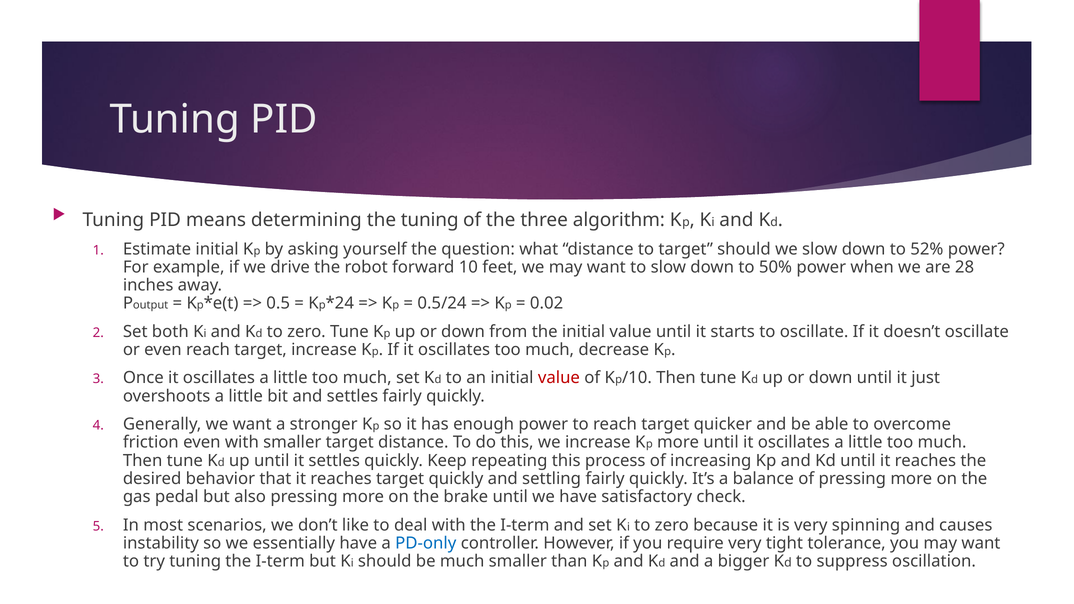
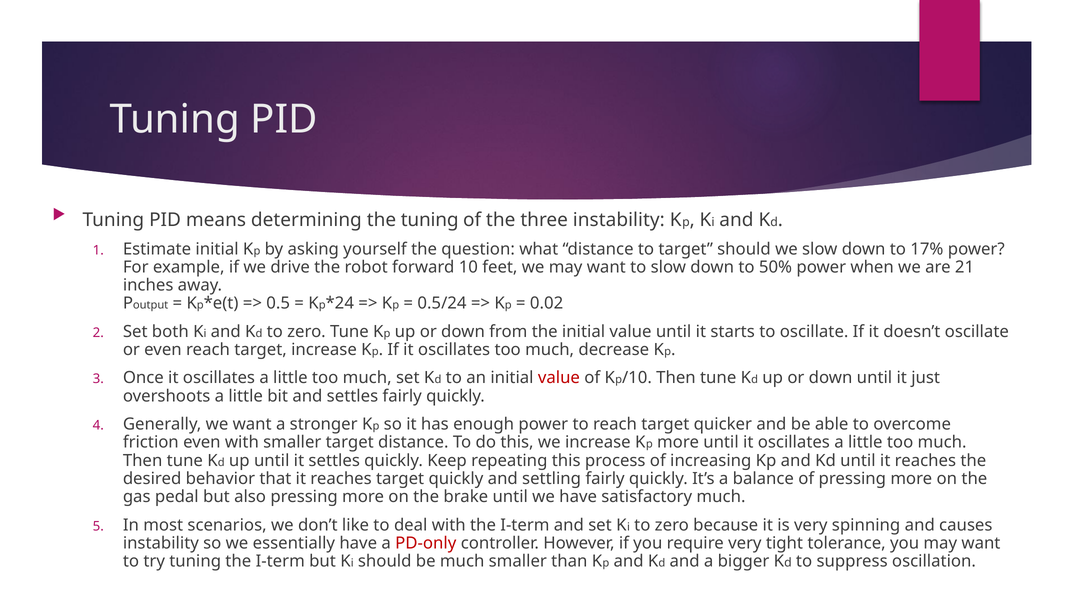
three algorithm: algorithm -> instability
52%: 52% -> 17%
28: 28 -> 21
satisfactory check: check -> much
PD-only colour: blue -> red
